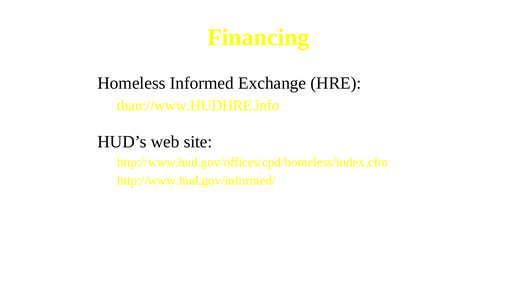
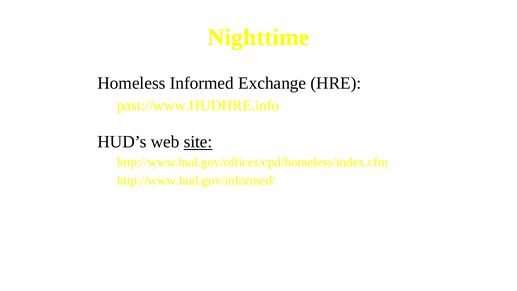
Financing: Financing -> Nighttime
than://www.HUDHRE.info: than://www.HUDHRE.info -> past://www.HUDHRE.info
site underline: none -> present
